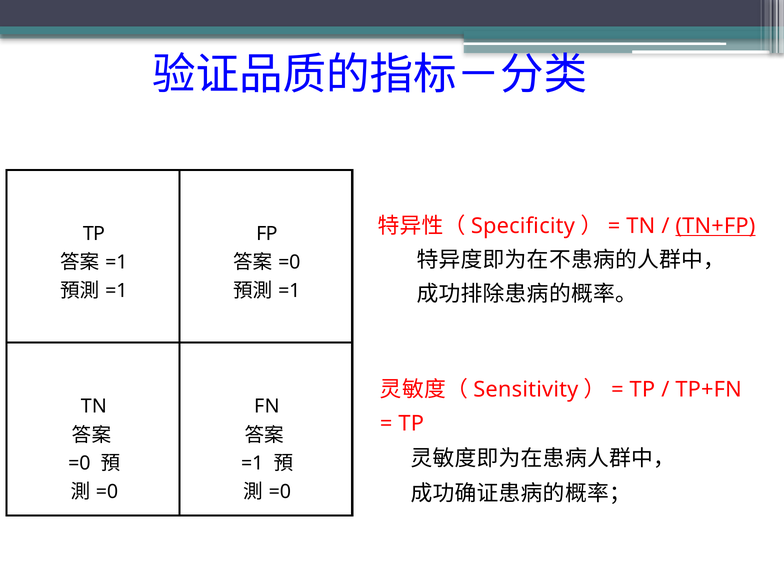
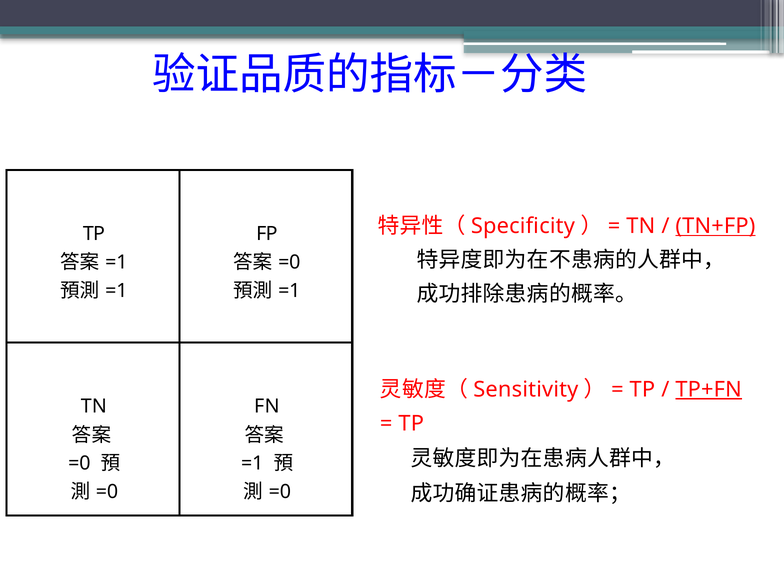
TP+FN underline: none -> present
